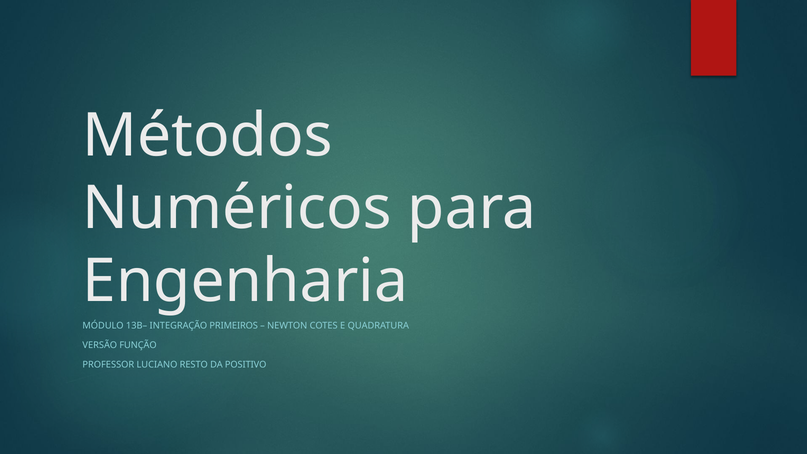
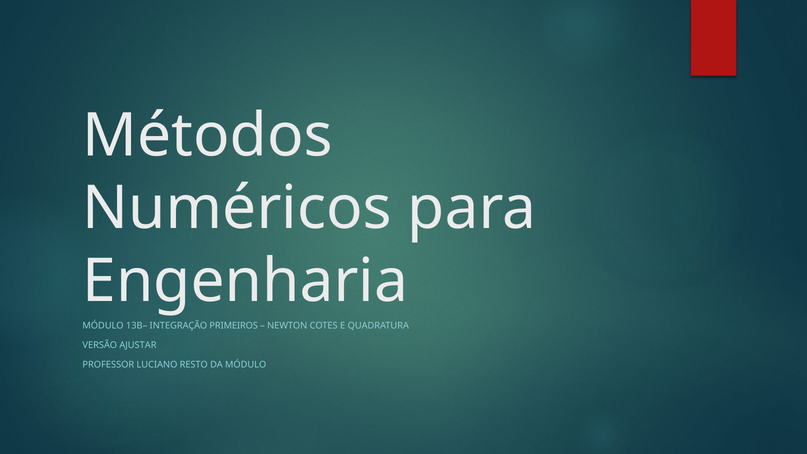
FUNÇÃO: FUNÇÃO -> AJUSTAR
DA POSITIVO: POSITIVO -> MÓDULO
